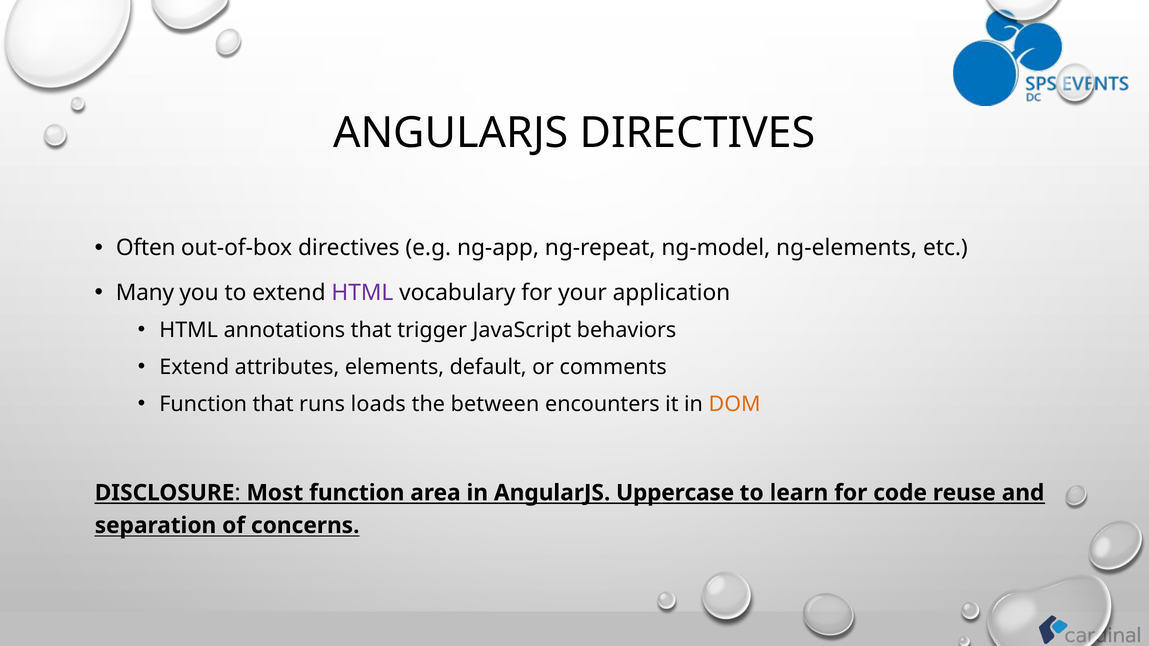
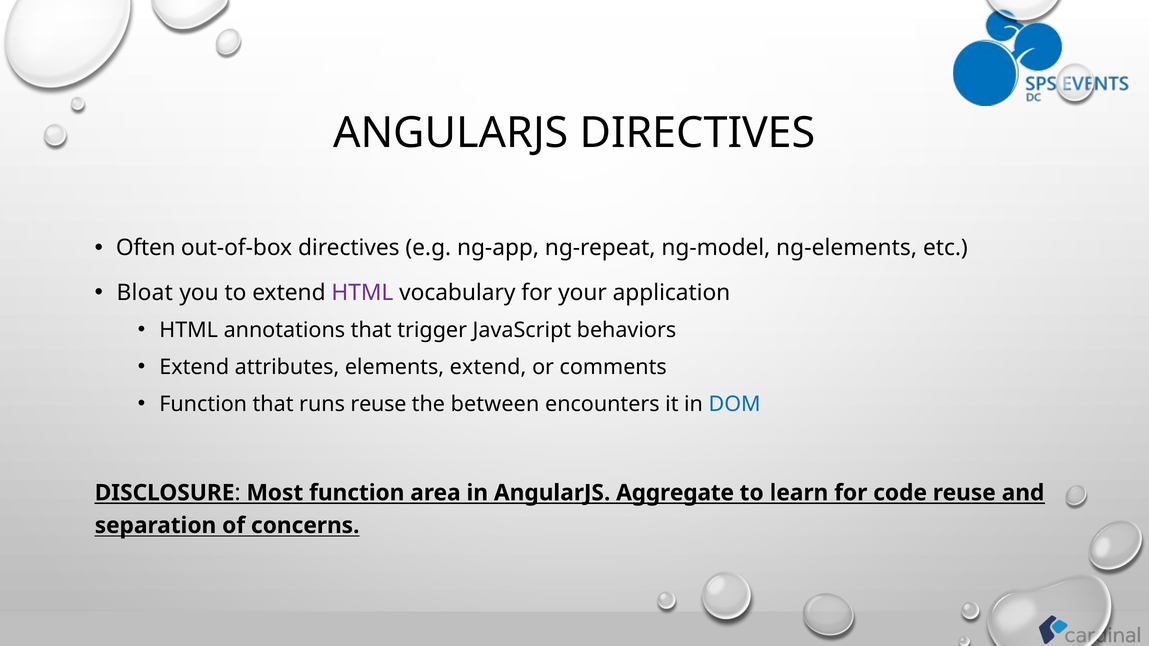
Many: Many -> Bloat
elements default: default -> extend
runs loads: loads -> reuse
DOM colour: orange -> blue
Uppercase: Uppercase -> Aggregate
